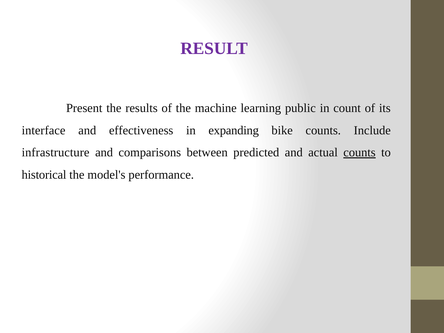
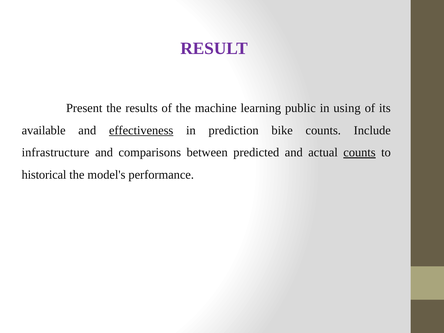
count: count -> using
interface: interface -> available
effectiveness underline: none -> present
expanding: expanding -> prediction
